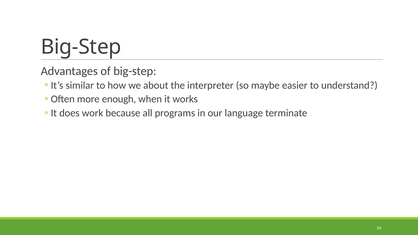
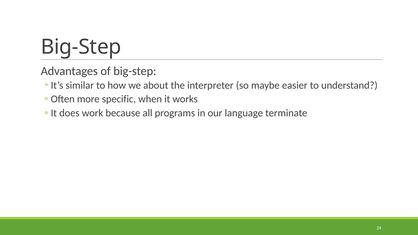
enough: enough -> specific
